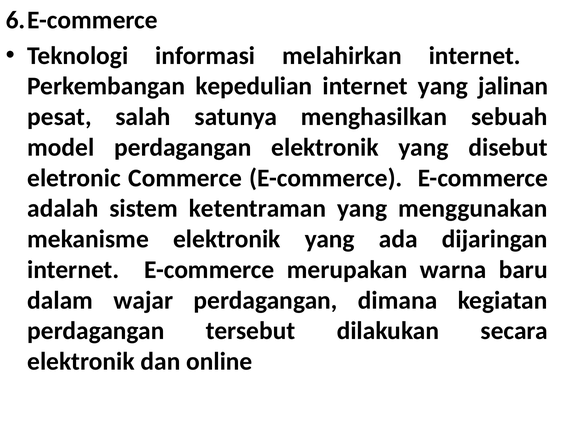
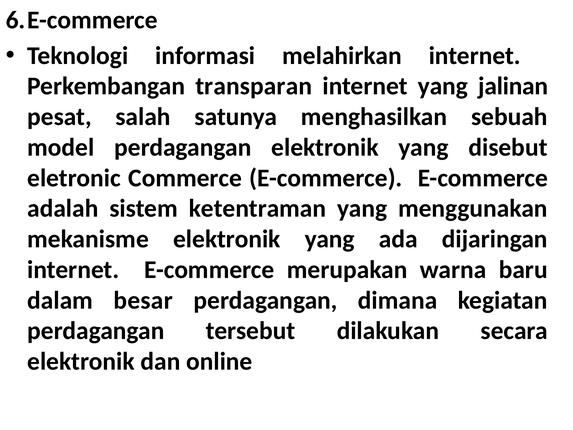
kepedulian: kepedulian -> transparan
wajar: wajar -> besar
